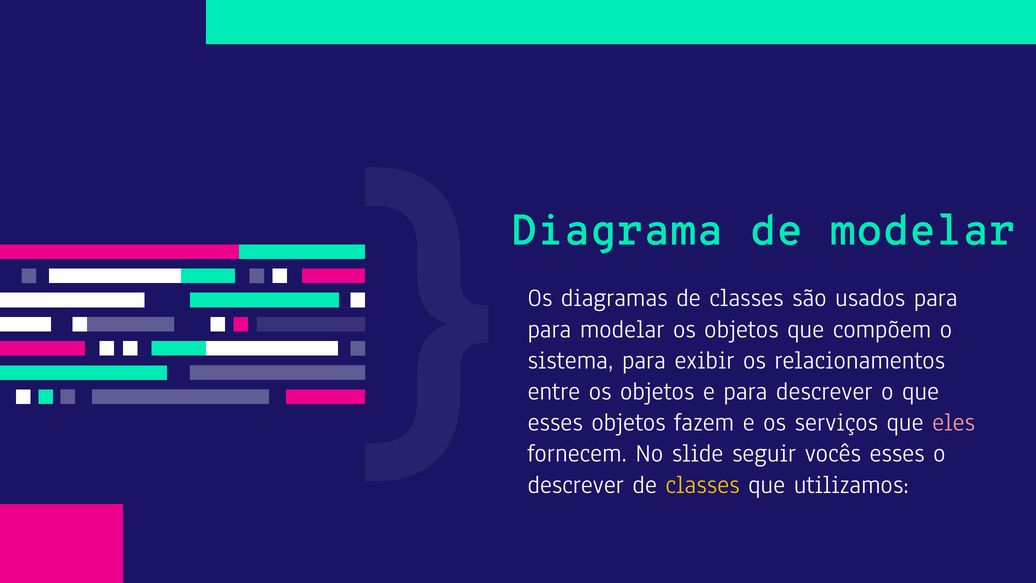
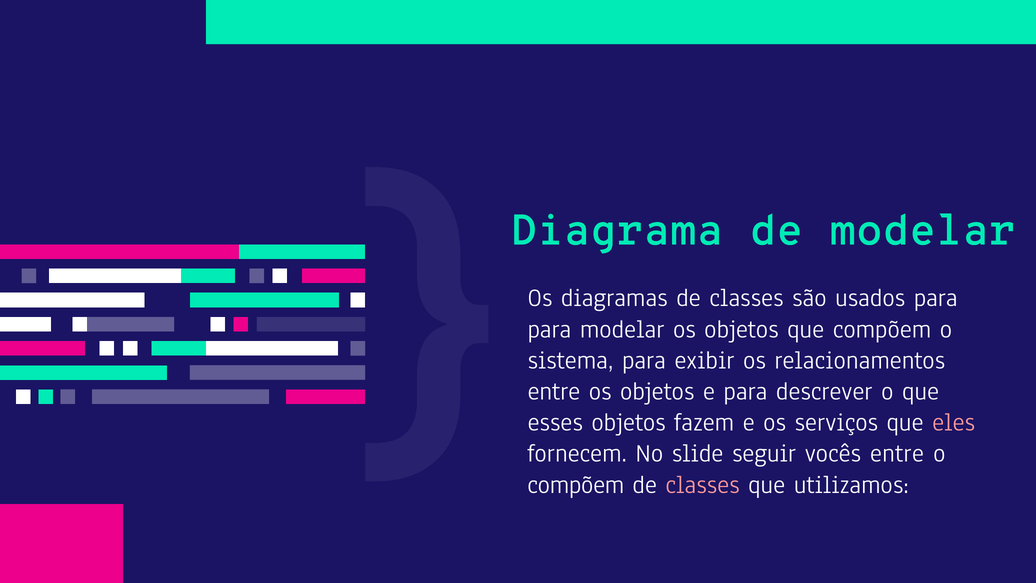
esses at (897, 453): esses -> entre
descrever at (576, 484): descrever -> compõem
classes at (703, 484) colour: yellow -> pink
